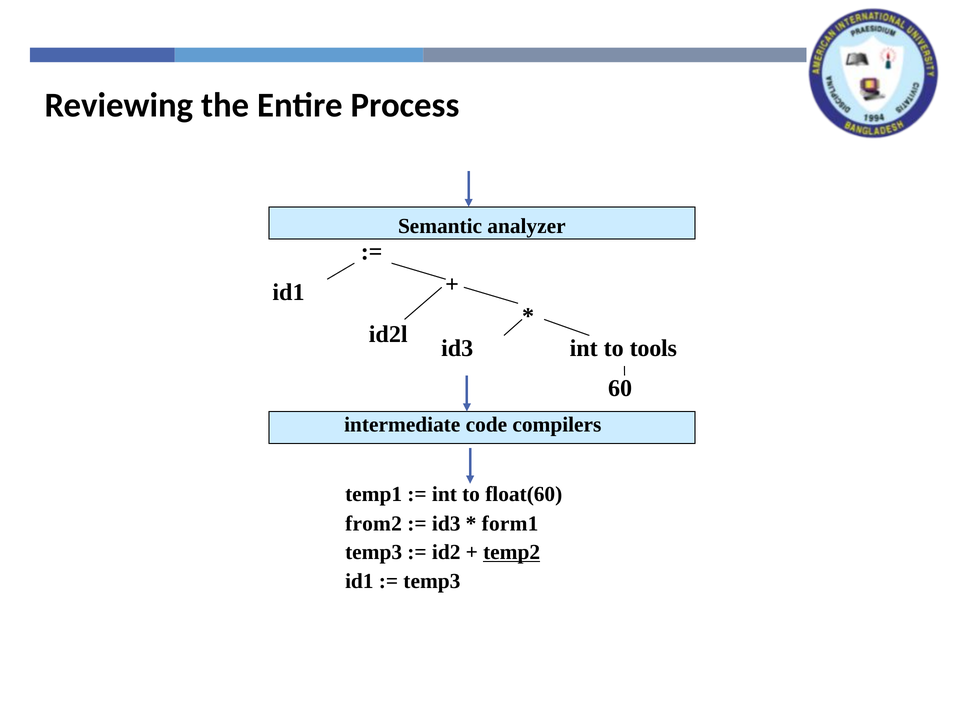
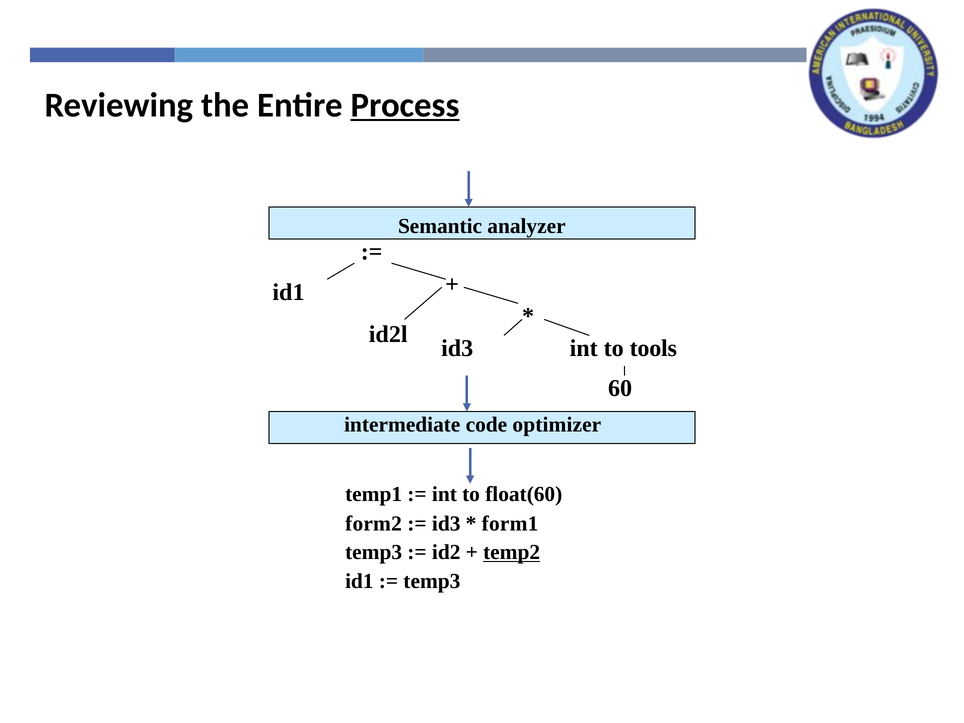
Process underline: none -> present
compilers: compilers -> optimizer
from2: from2 -> form2
